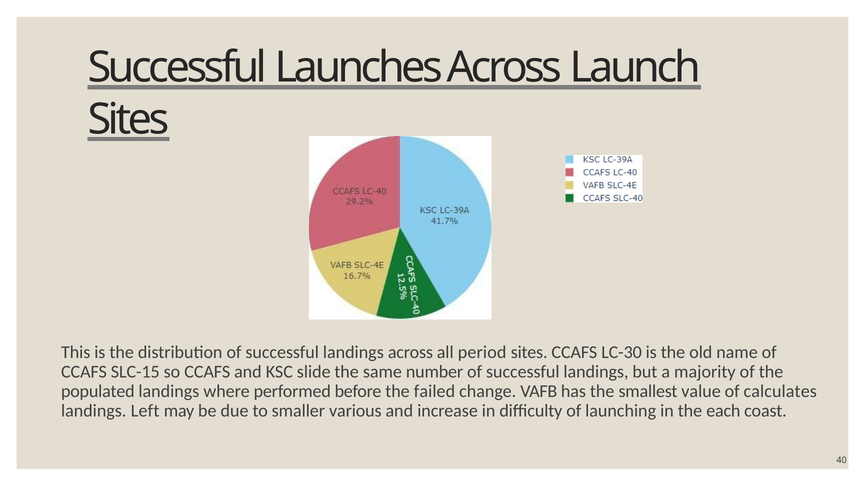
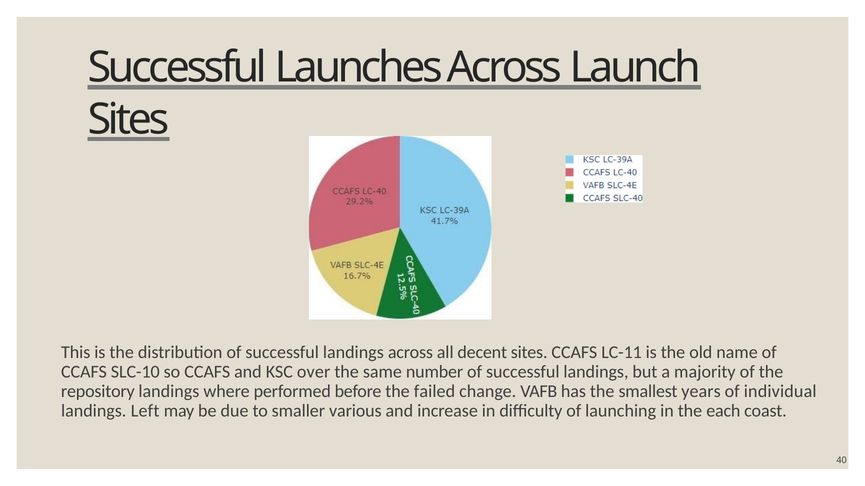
period: period -> decent
LC-30: LC-30 -> LC-11
SLC-15: SLC-15 -> SLC-10
slide: slide -> over
populated: populated -> repository
value: value -> years
calculates: calculates -> individual
